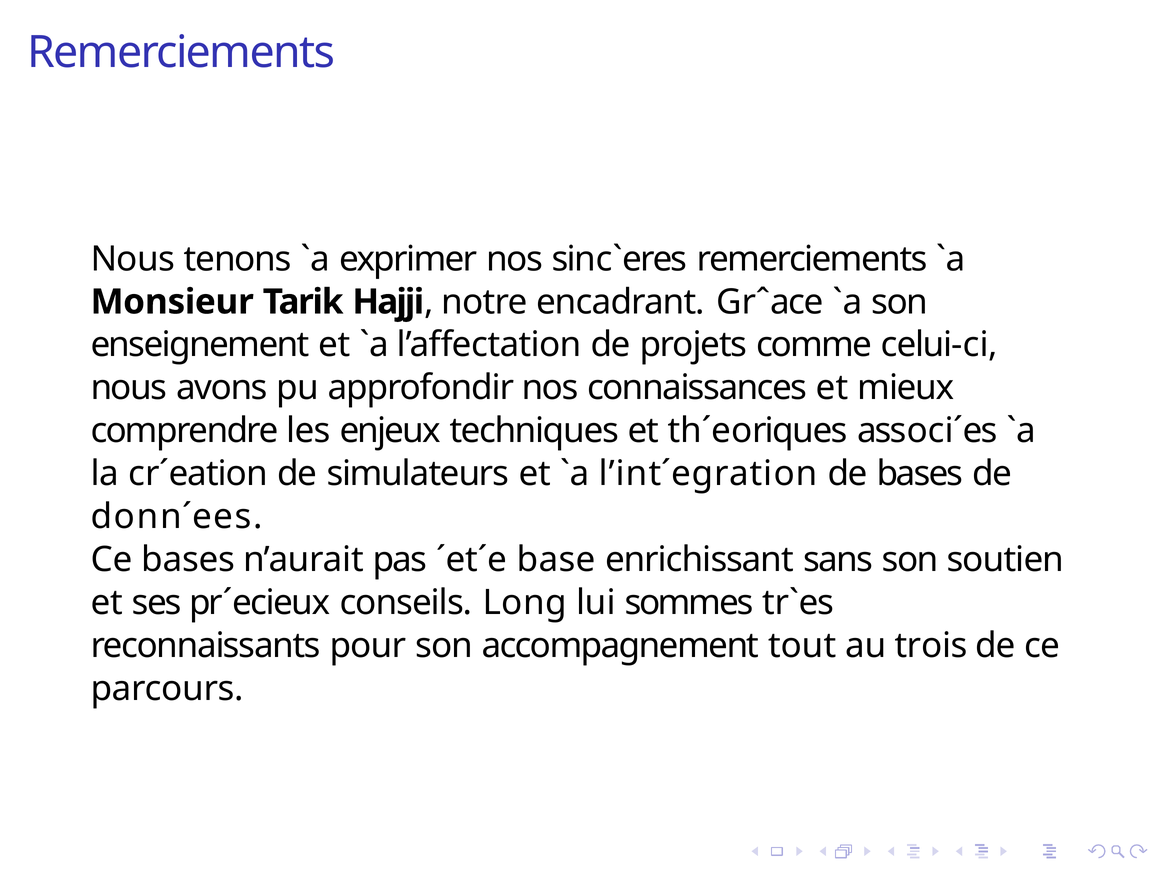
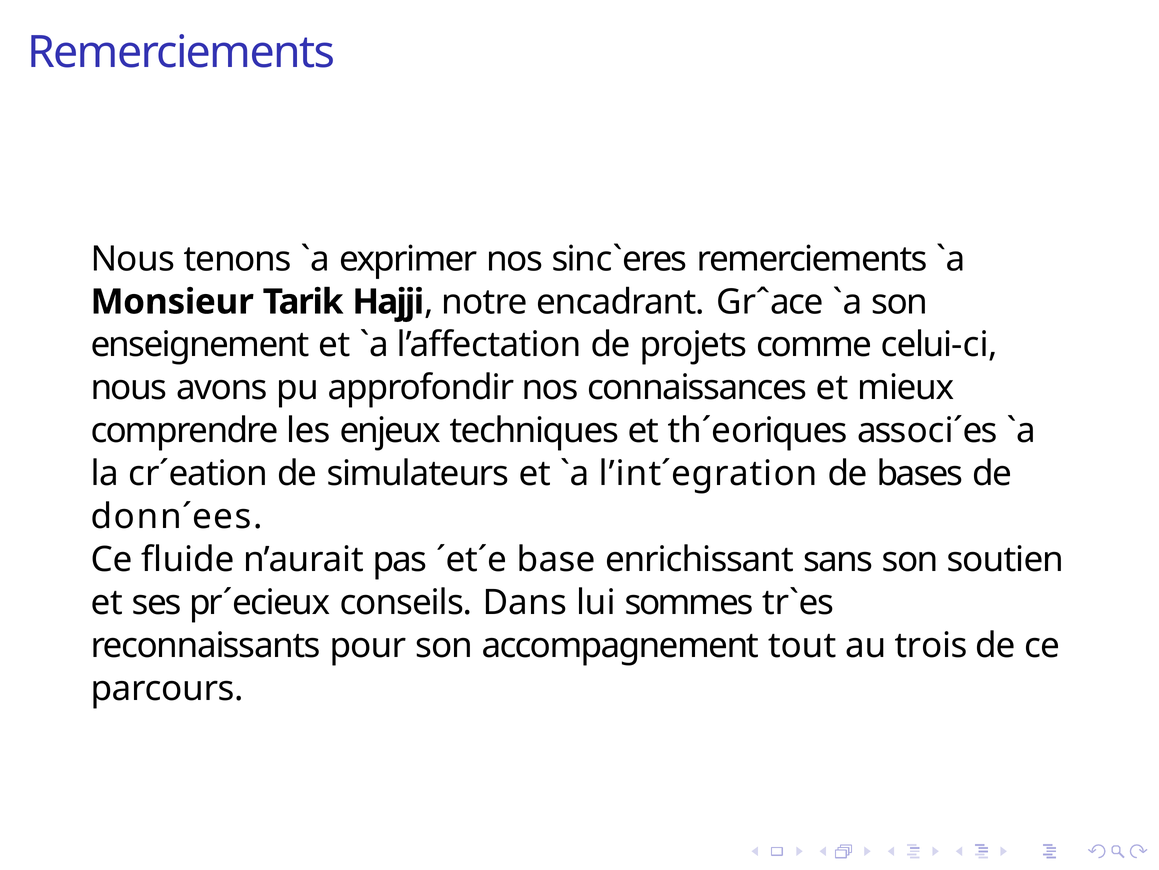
Ce bases: bases -> fluide
Long: Long -> Dans
